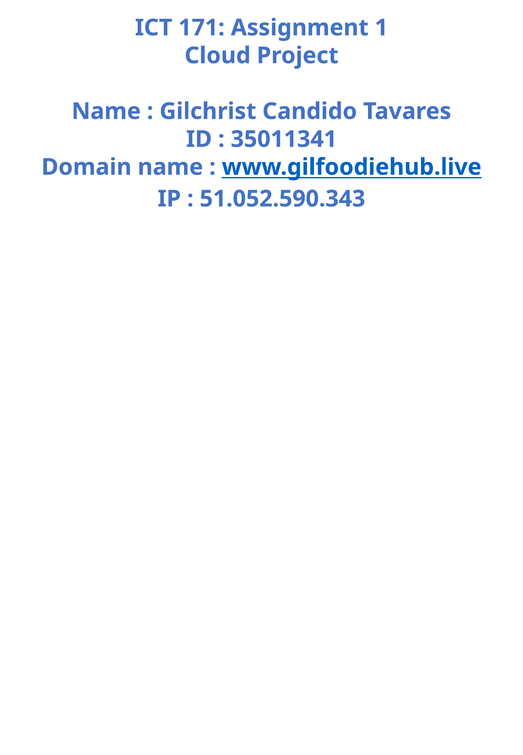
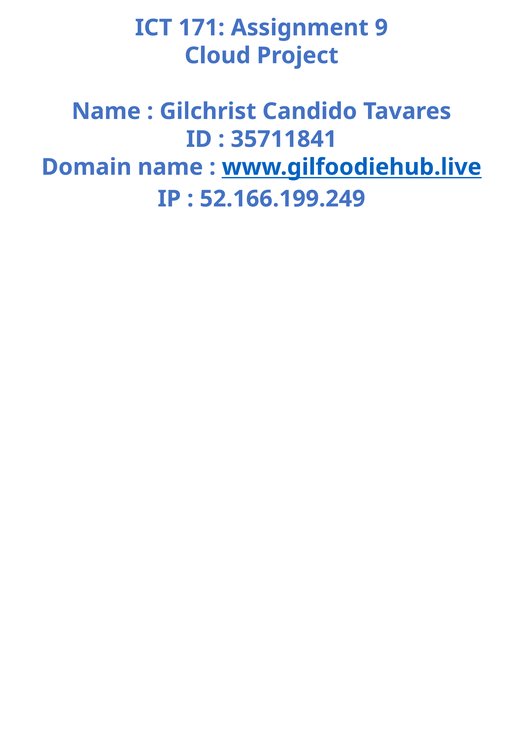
1: 1 -> 9
35011341: 35011341 -> 35711841
51.052.590.343: 51.052.590.343 -> 52.166.199.249
